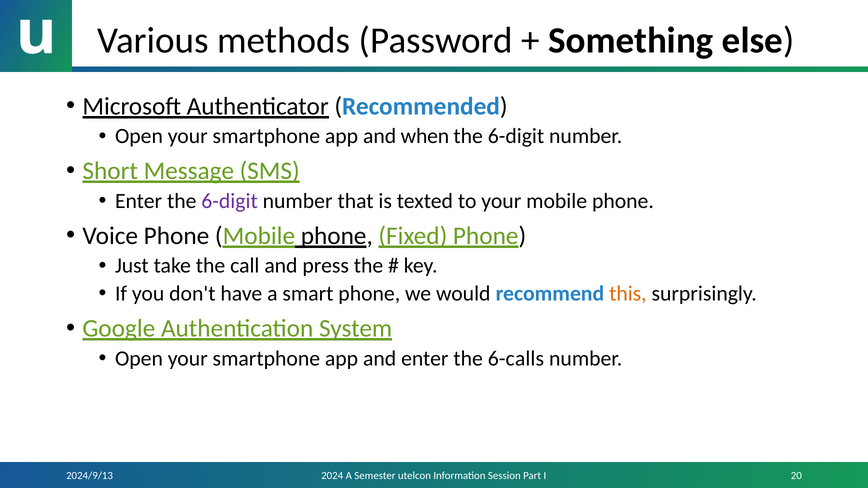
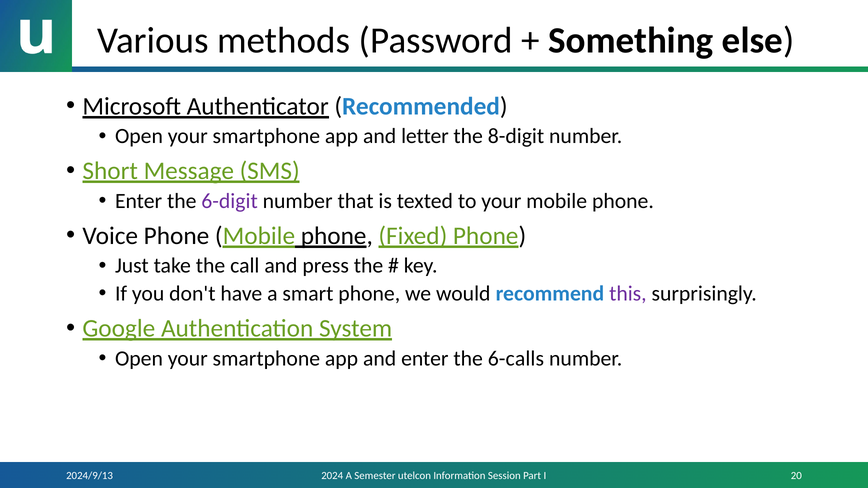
when: when -> letter
6-digit at (516, 136): 6-digit -> 8-digit
this colour: orange -> purple
